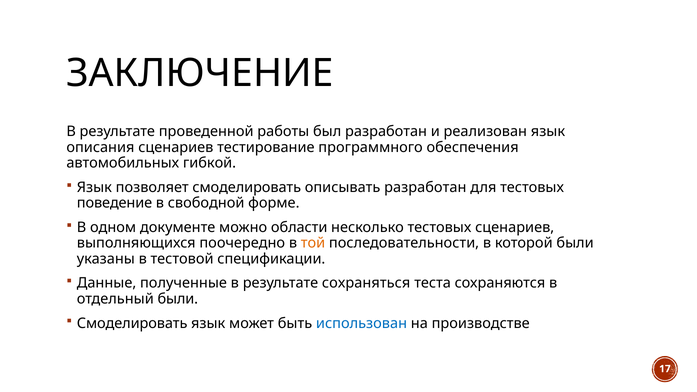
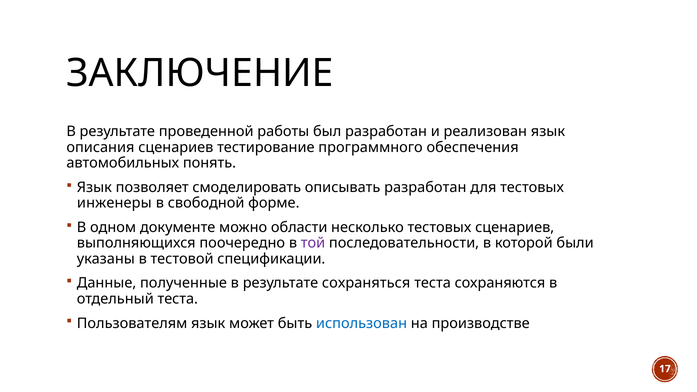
гибкой: гибкой -> понять
поведение: поведение -> инженеры
той colour: orange -> purple
отдельный были: были -> теста
Смоделировать at (132, 323): Смоделировать -> Пользователям
